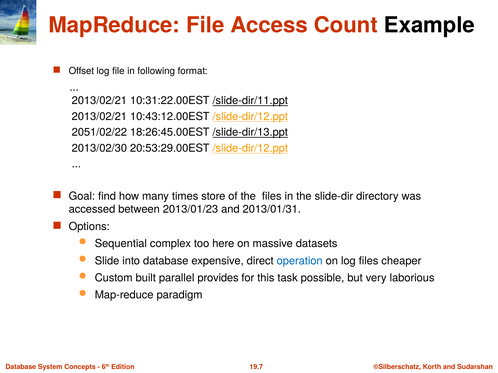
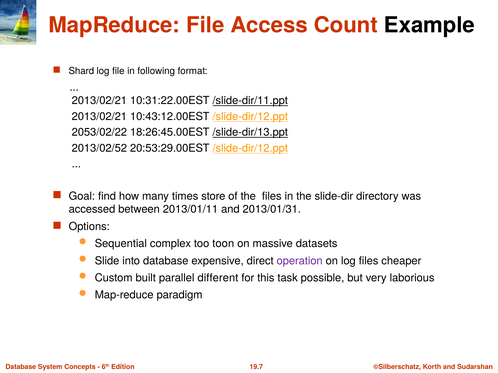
Offset: Offset -> Shard
2051/02/22: 2051/02/22 -> 2053/02/22
2013/02/30: 2013/02/30 -> 2013/02/52
2013/01/23: 2013/01/23 -> 2013/01/11
here: here -> toon
operation colour: blue -> purple
provides: provides -> different
